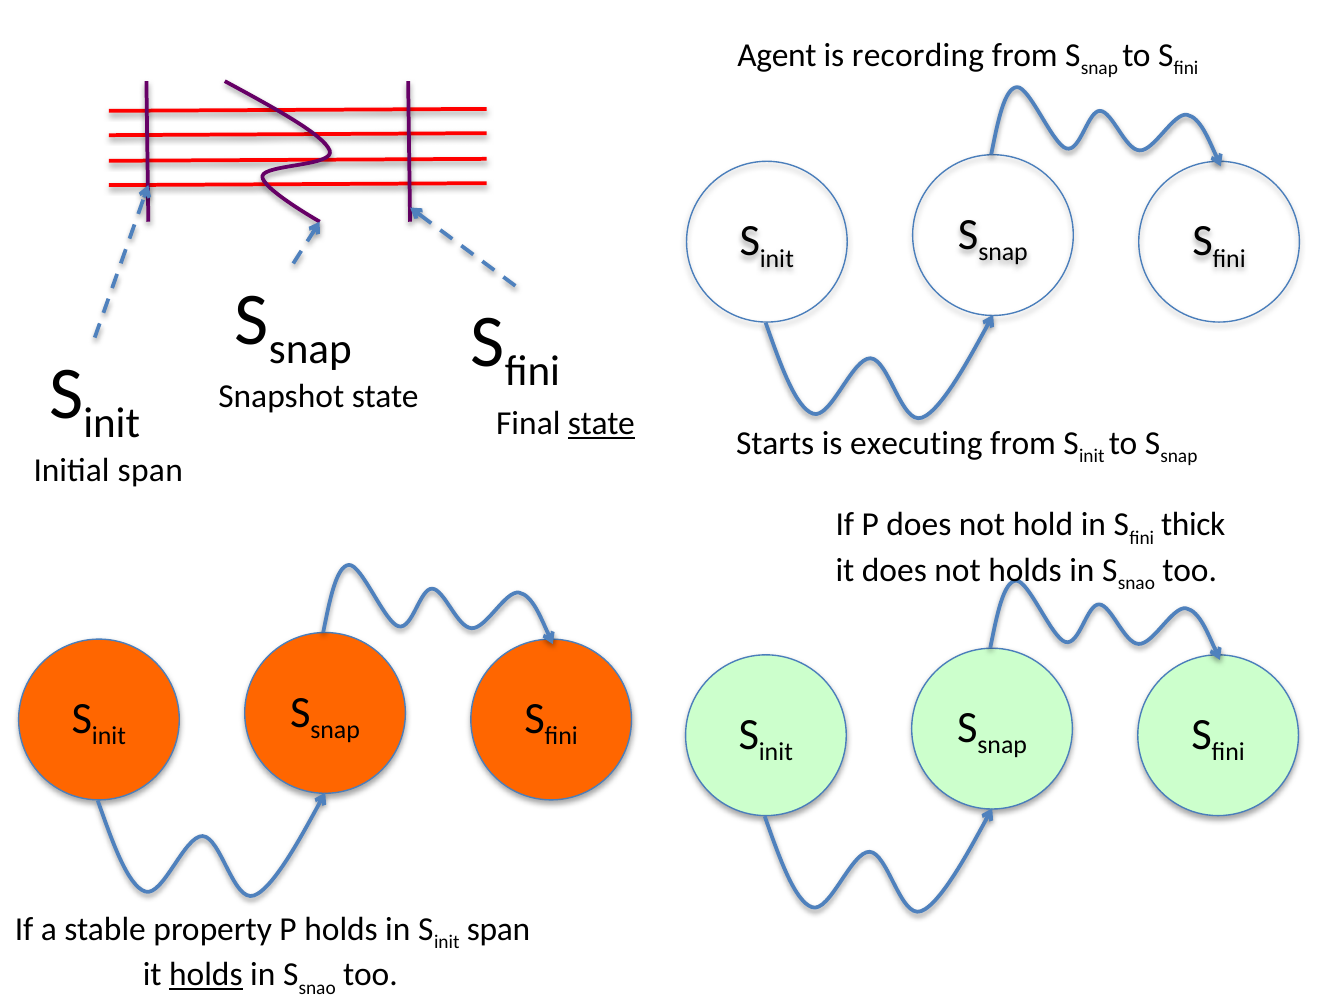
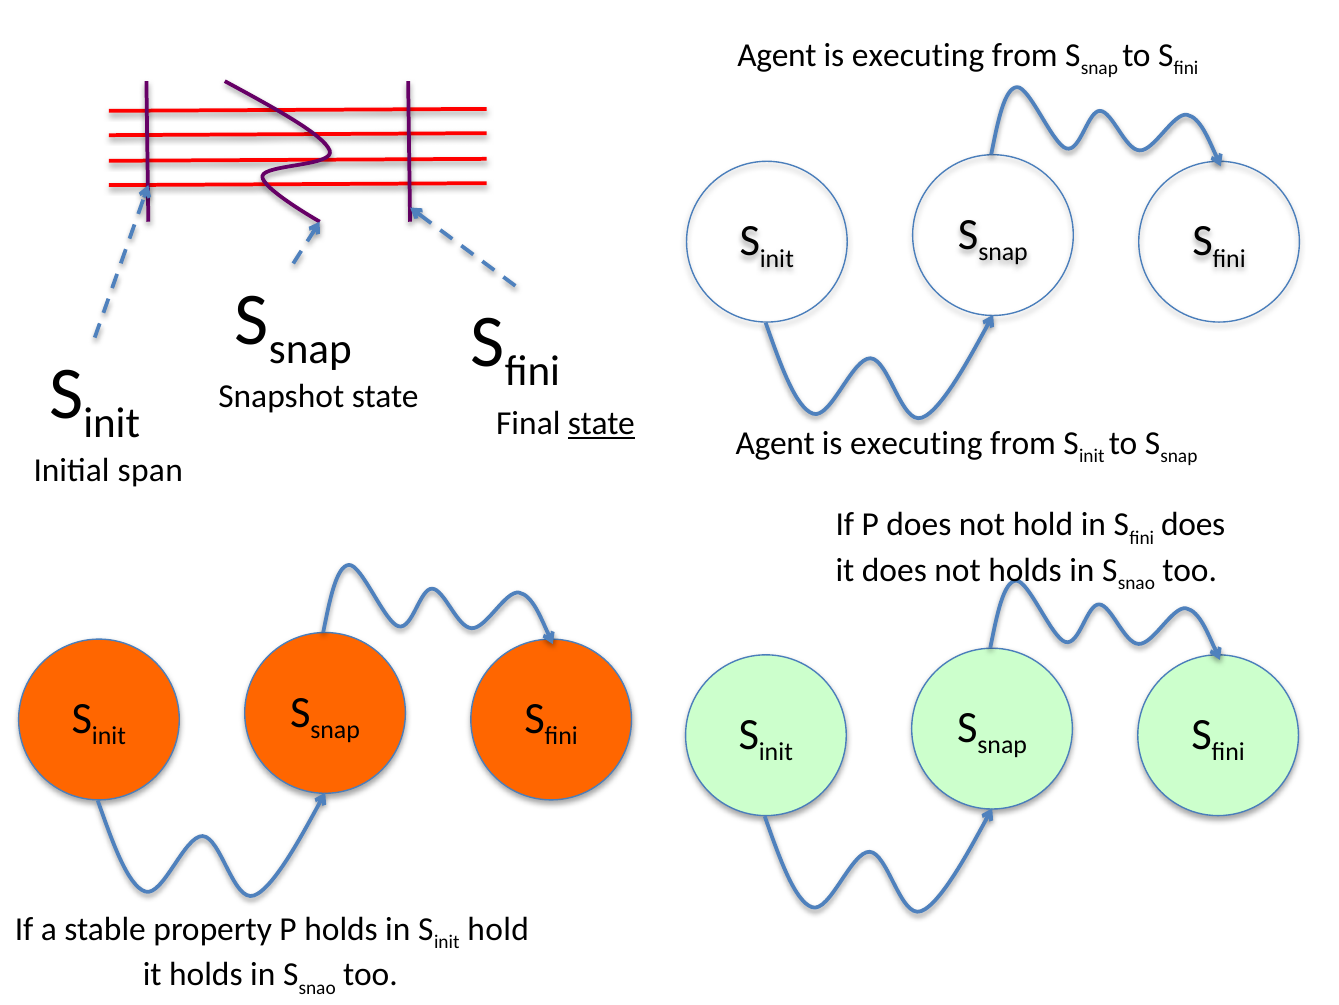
recording at (918, 55): recording -> executing
Starts at (775, 443): Starts -> Agent
thick at (1193, 524): thick -> does
span at (499, 928): span -> hold
holds at (206, 974) underline: present -> none
